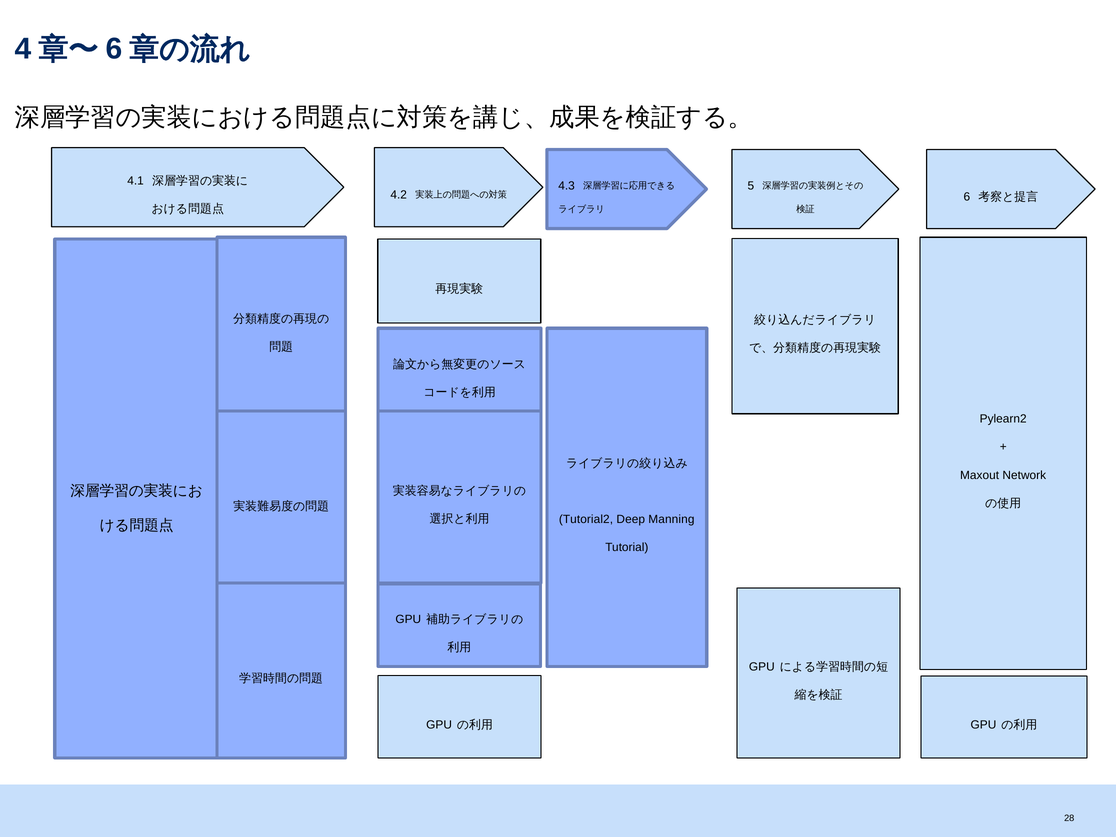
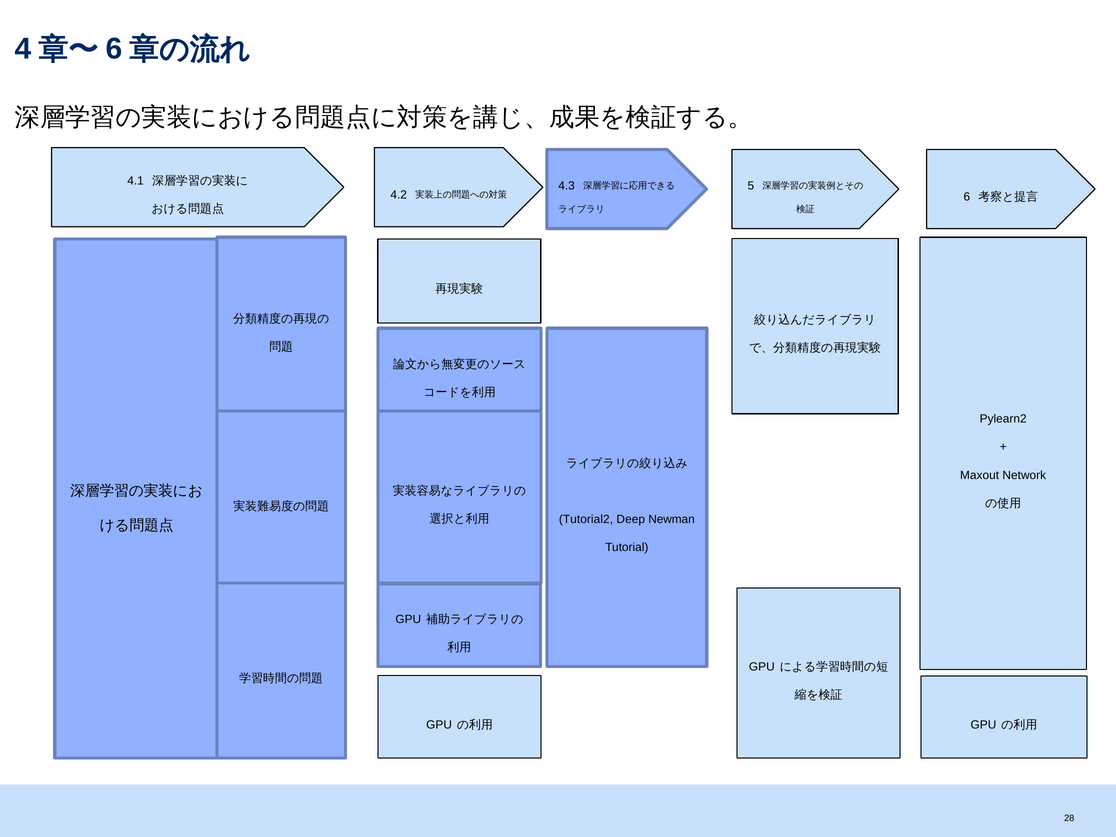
Manning: Manning -> Newman
